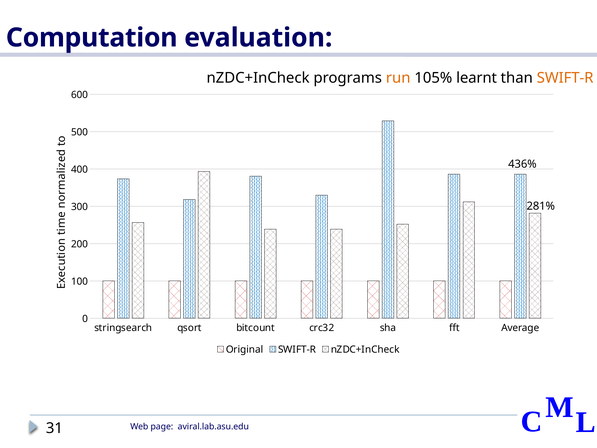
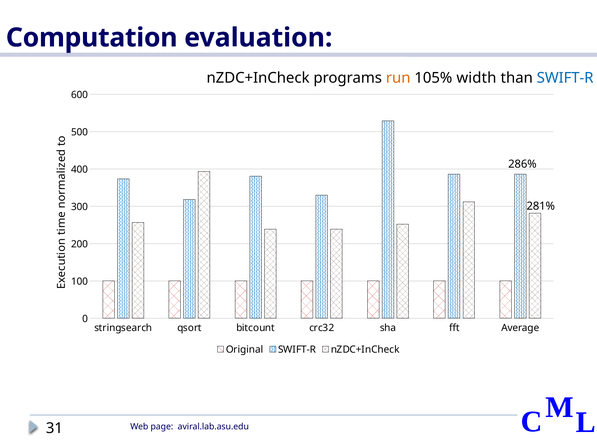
learnt: learnt -> width
SWIFT-R at (565, 78) colour: orange -> blue
436%: 436% -> 286%
